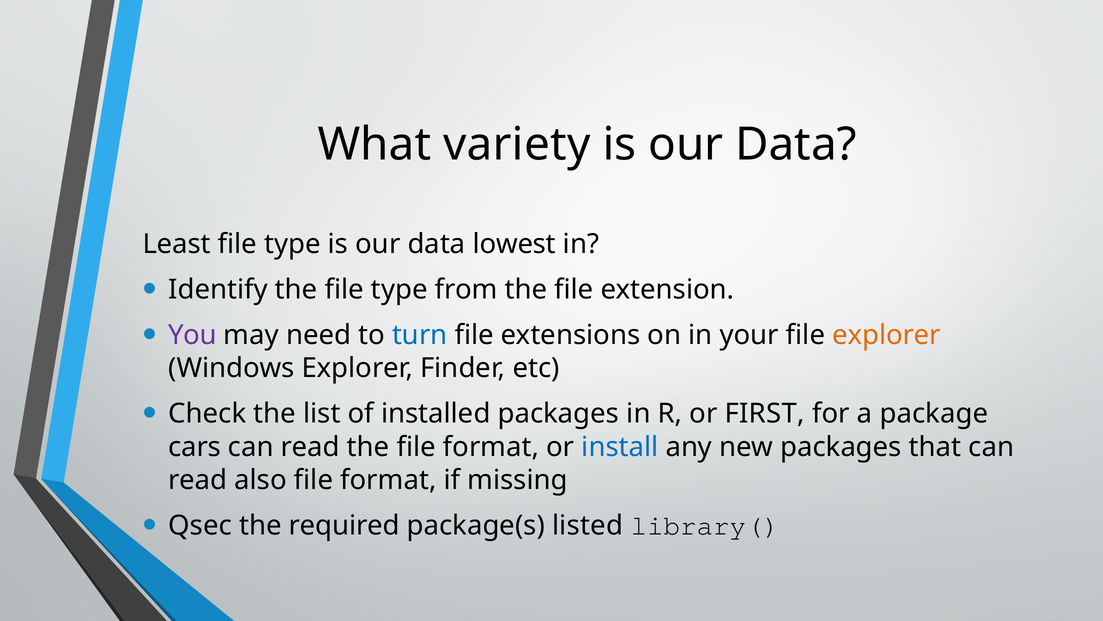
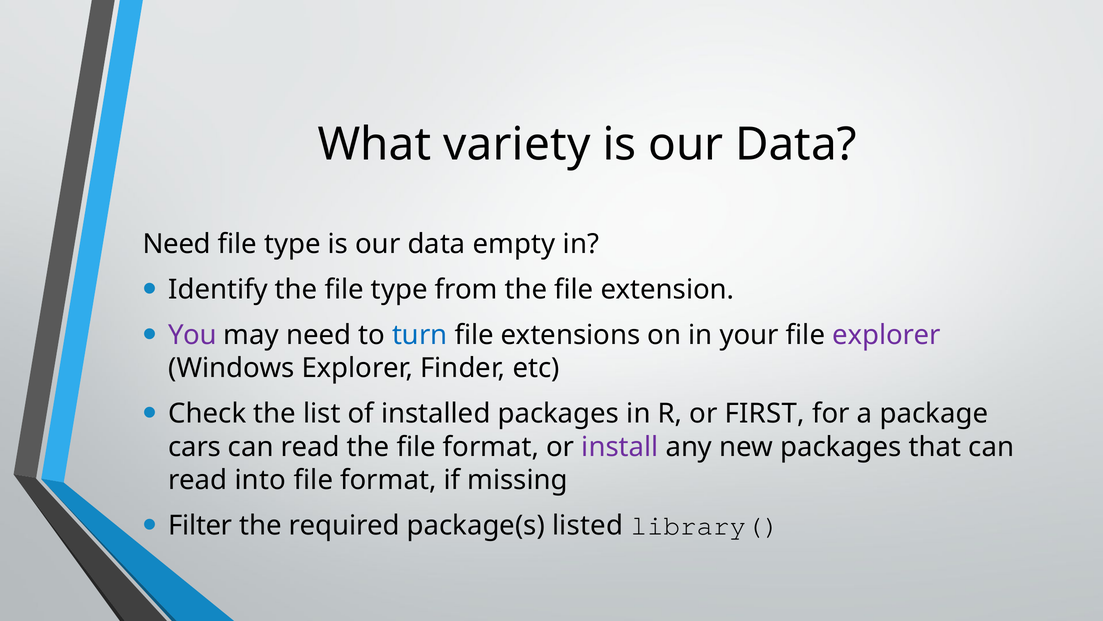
Least at (177, 244): Least -> Need
lowest: lowest -> empty
explorer at (886, 335) colour: orange -> purple
install colour: blue -> purple
also: also -> into
Qsec: Qsec -> Filter
